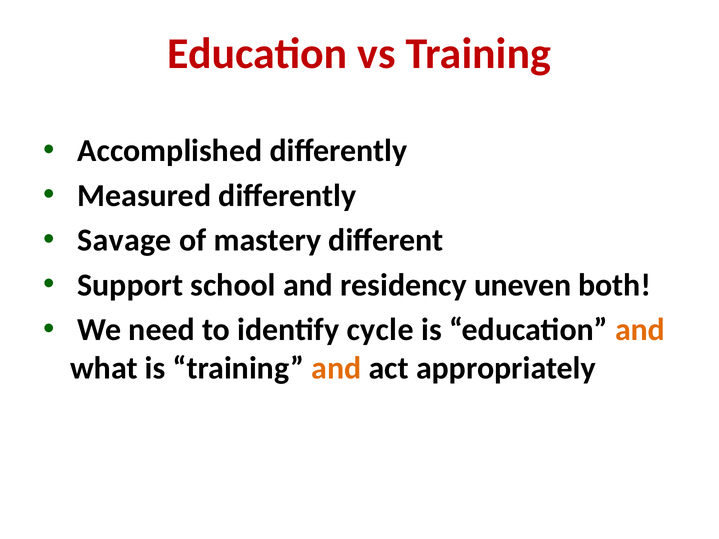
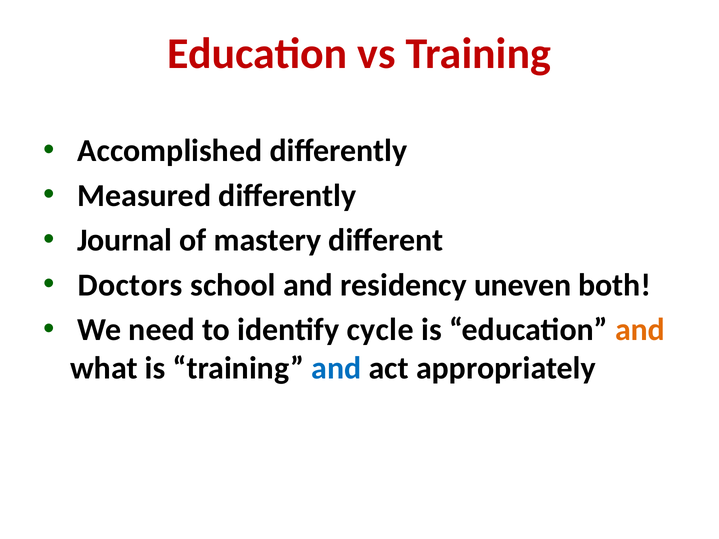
Savage: Savage -> Journal
Support: Support -> Doctors
and at (336, 368) colour: orange -> blue
